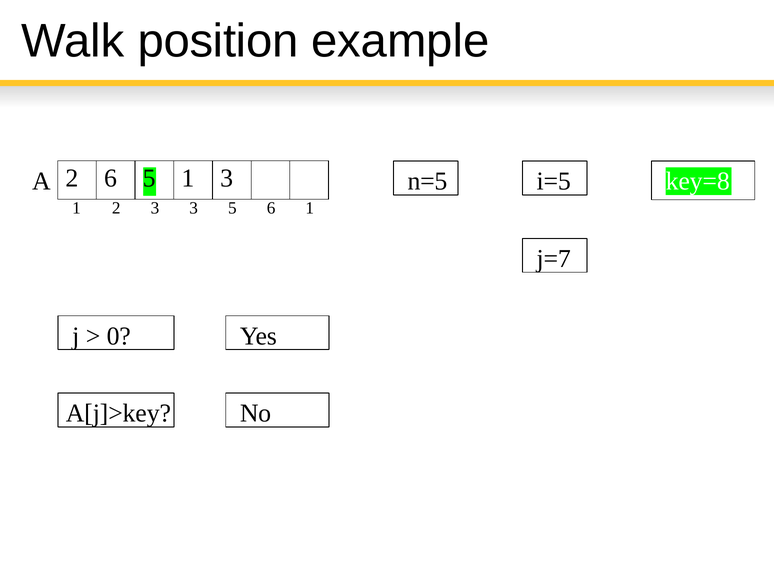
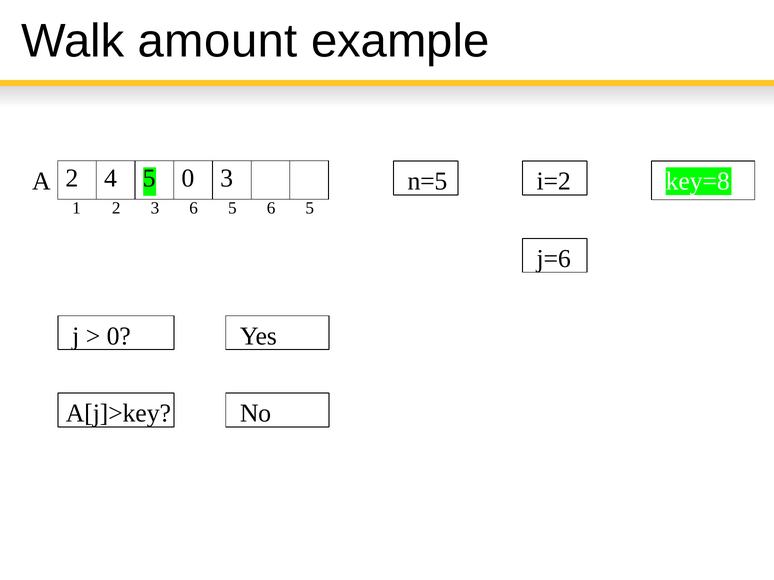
position: position -> amount
2 6: 6 -> 4
5 1: 1 -> 0
i=5: i=5 -> i=2
3 3: 3 -> 6
5 6 1: 1 -> 5
j=7: j=7 -> j=6
